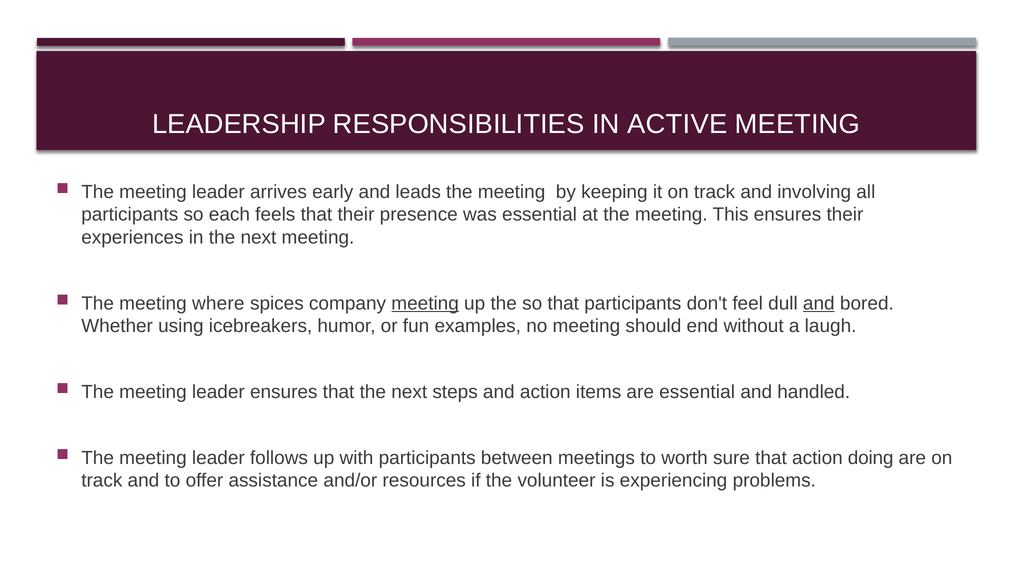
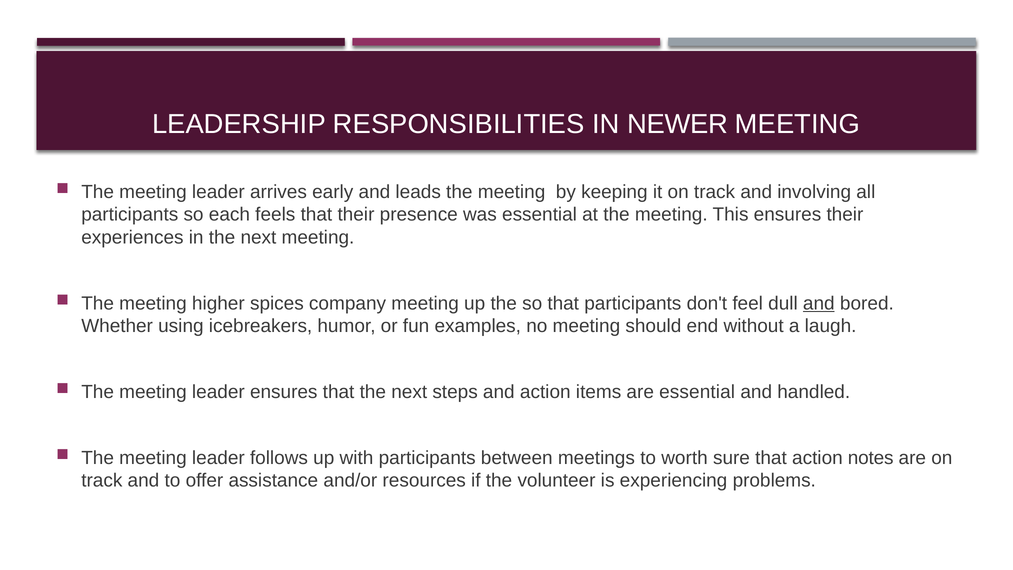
ACTIVE: ACTIVE -> NEWER
where: where -> higher
meeting at (425, 303) underline: present -> none
doing: doing -> notes
